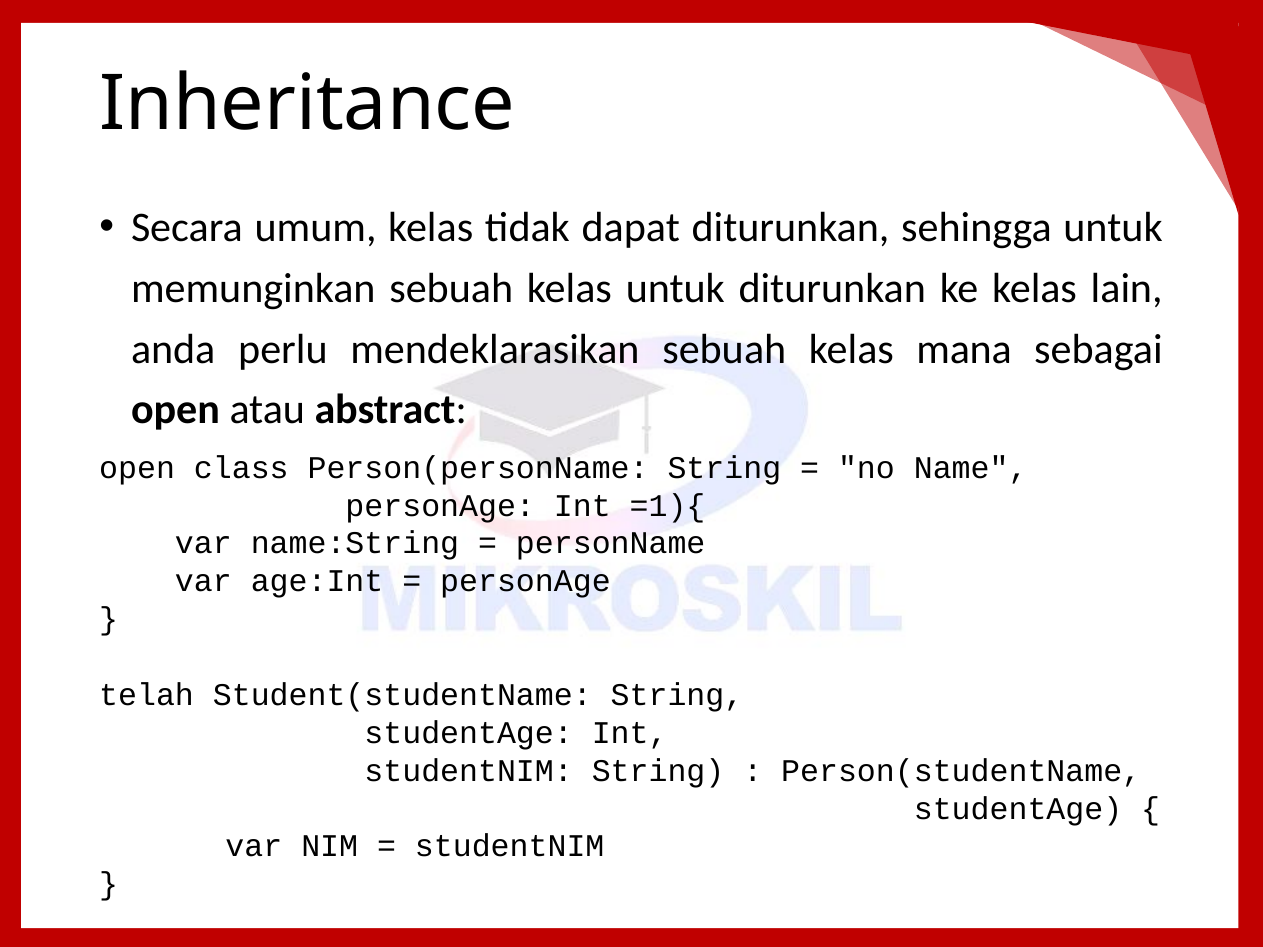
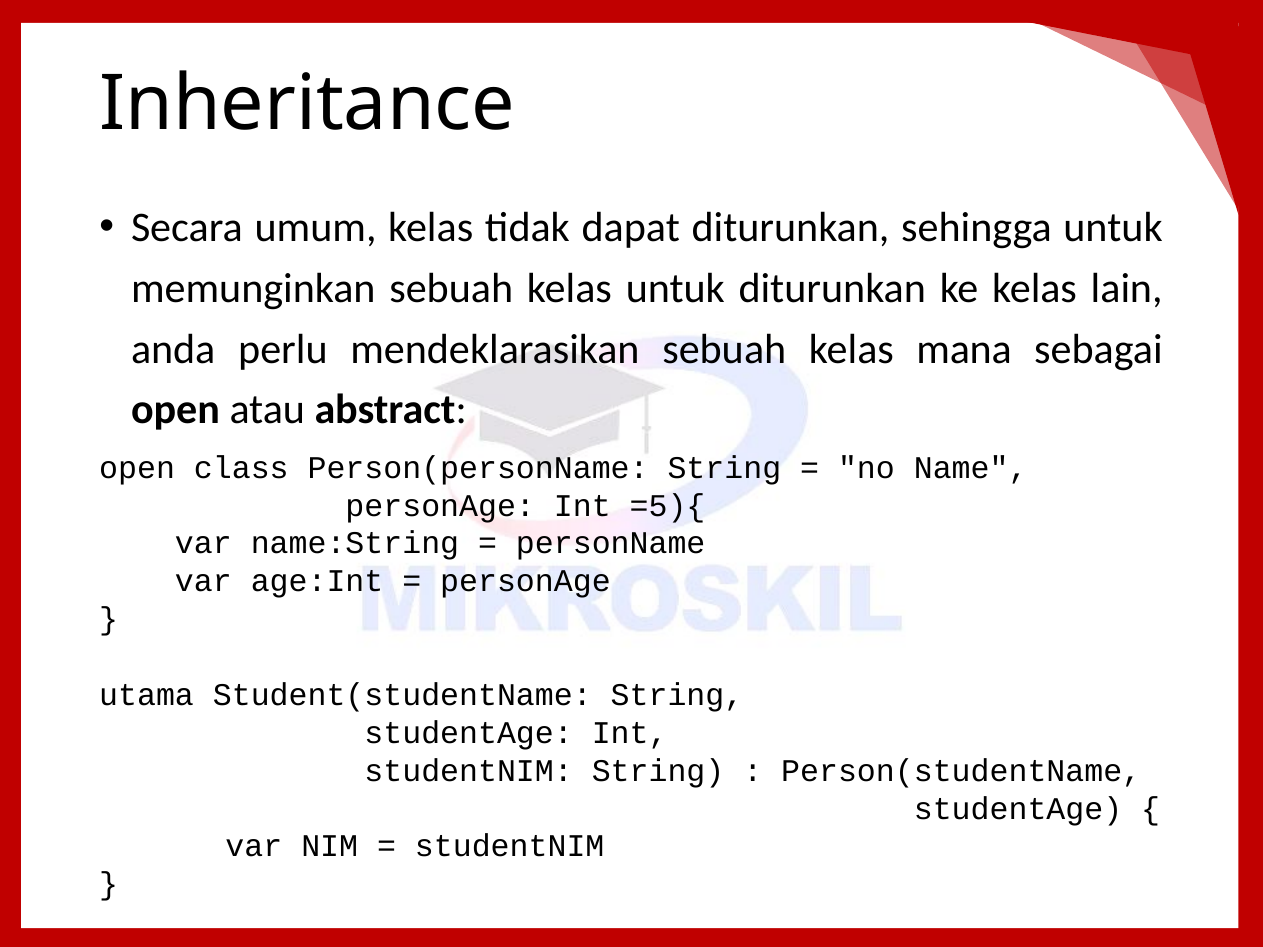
=1){: =1){ -> =5){
telah: telah -> utama
